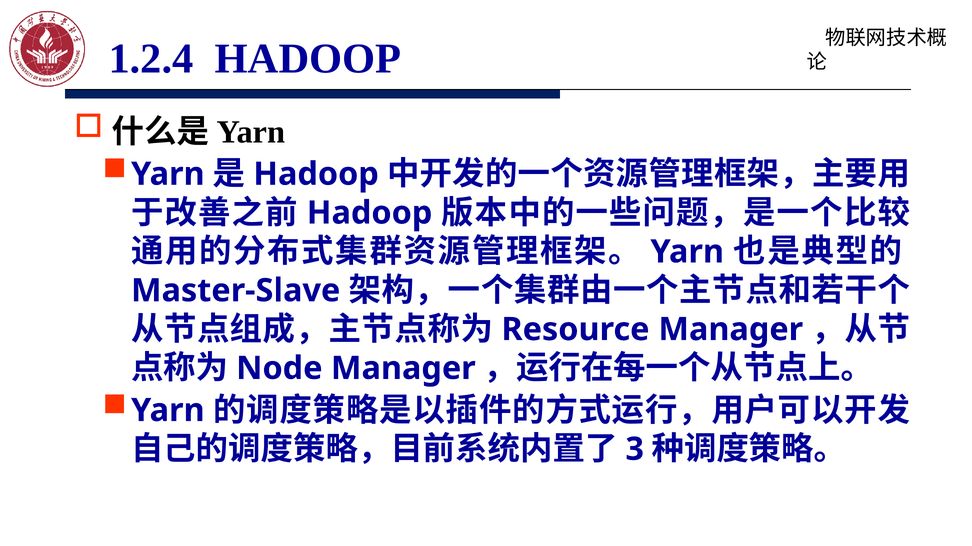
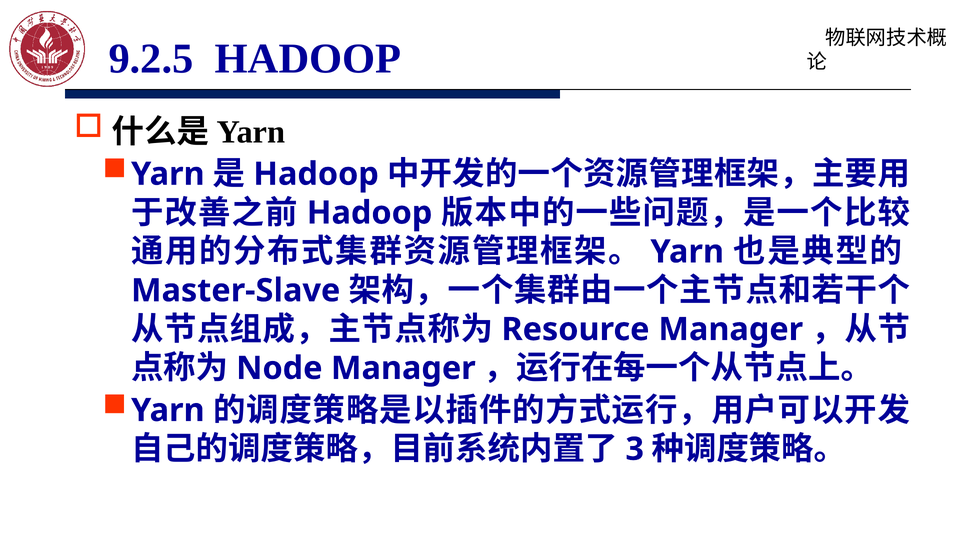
1.2.4: 1.2.4 -> 9.2.5
